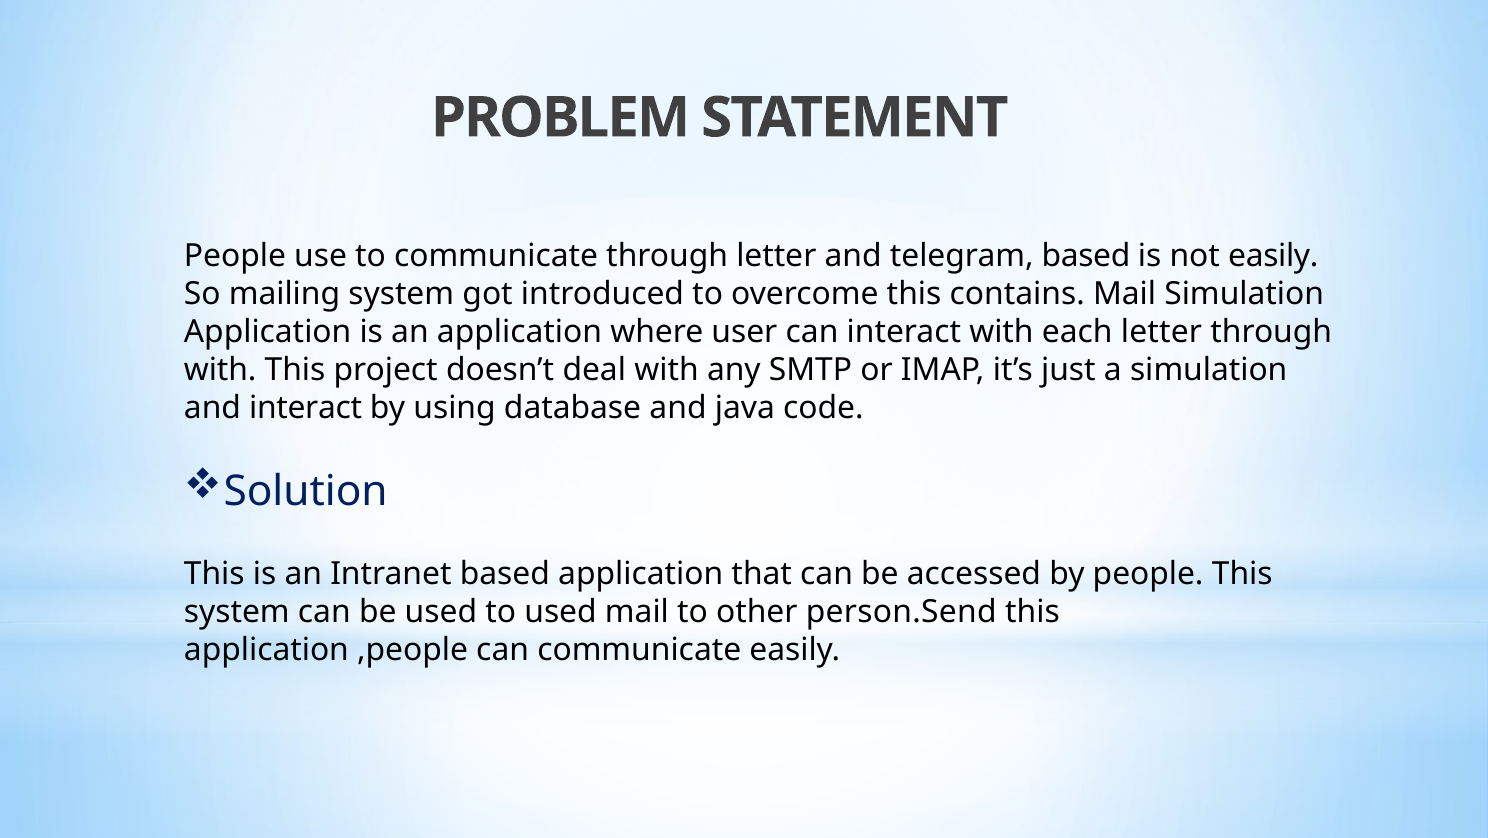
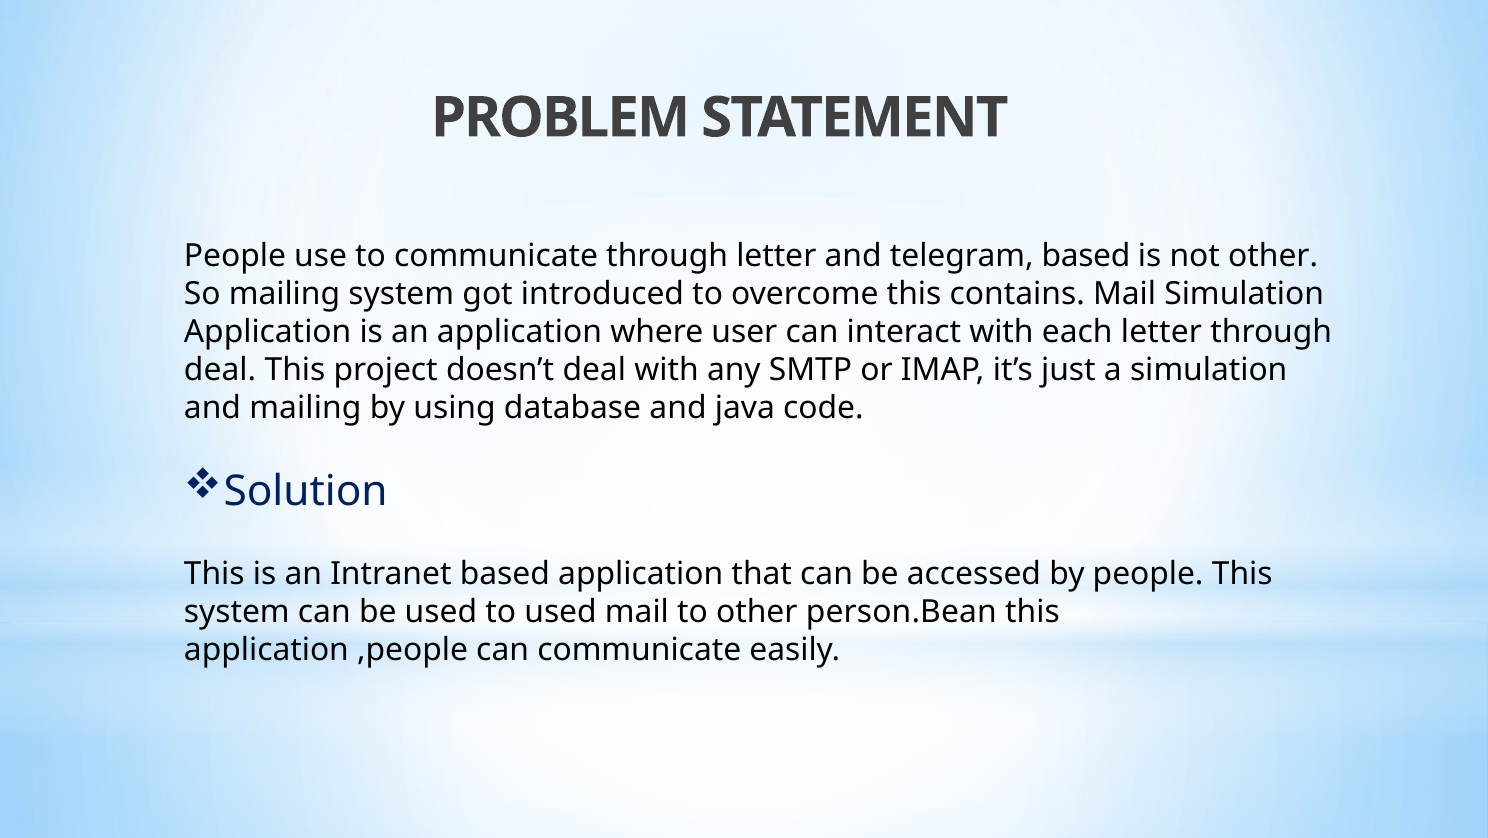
not easily: easily -> other
with at (220, 370): with -> deal
and interact: interact -> mailing
person.Send: person.Send -> person.Bean
